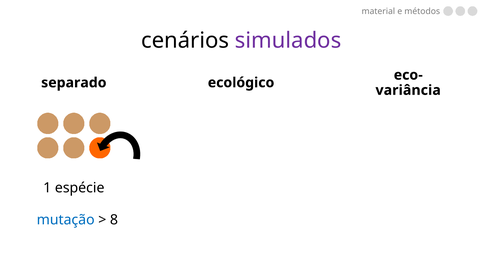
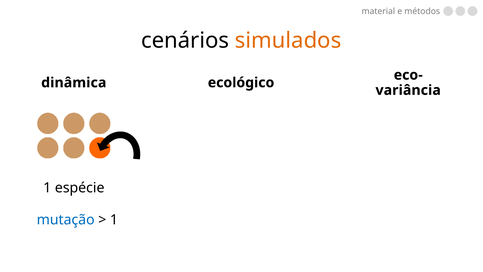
simulados colour: purple -> orange
separado: separado -> dinâmica
8 at (114, 220): 8 -> 1
